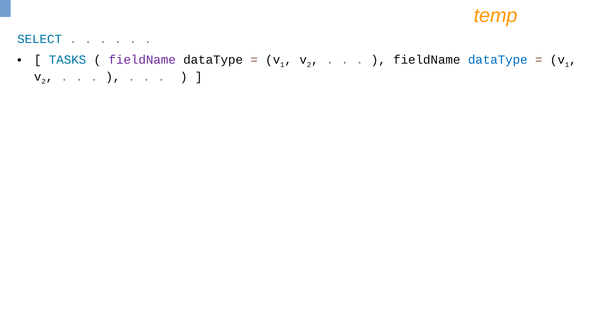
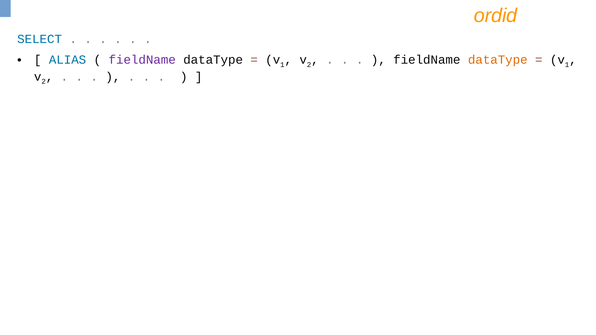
temp: temp -> ordid
TASKS: TASKS -> ALIAS
dataType at (498, 60) colour: blue -> orange
